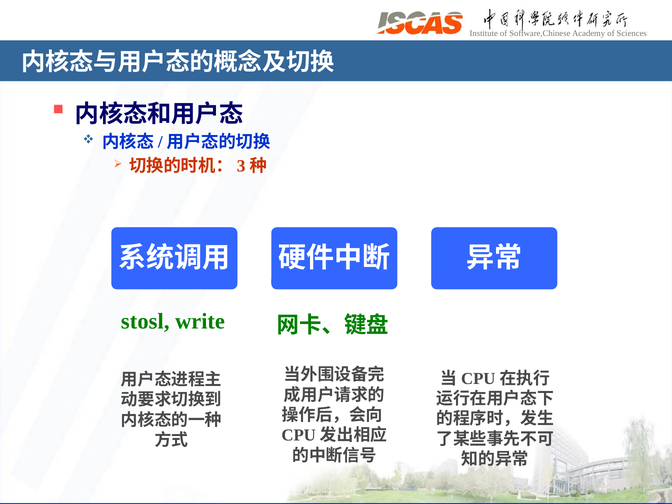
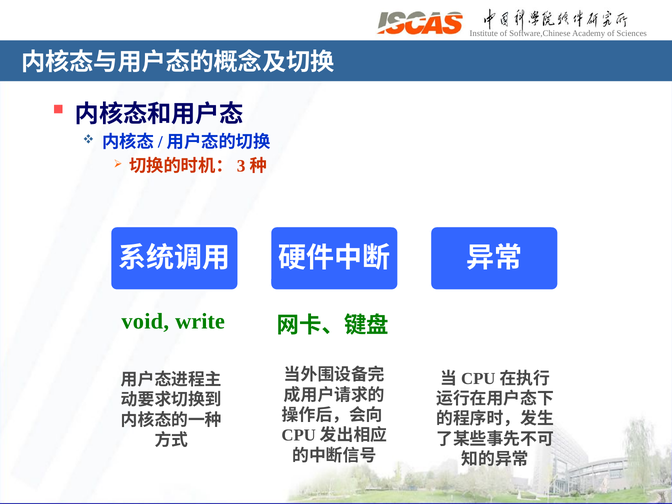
stosl: stosl -> void
